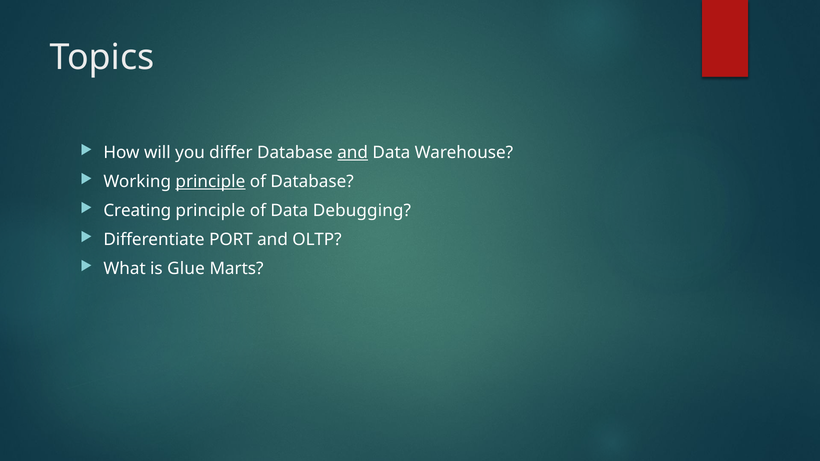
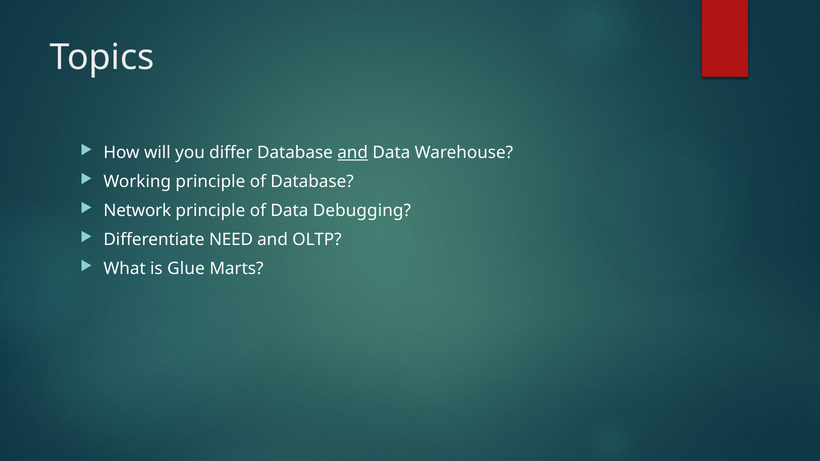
principle at (210, 182) underline: present -> none
Creating: Creating -> Network
PORT: PORT -> NEED
